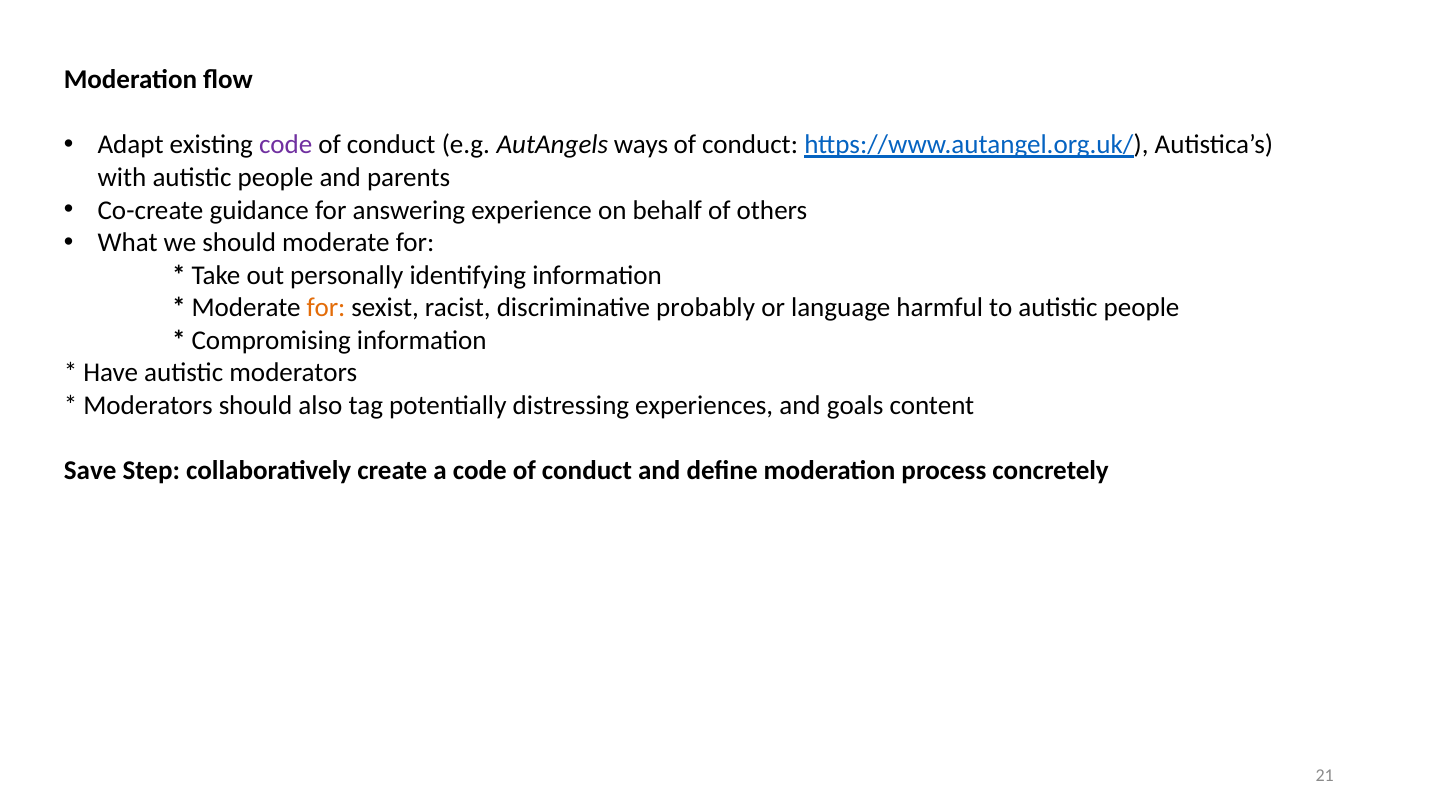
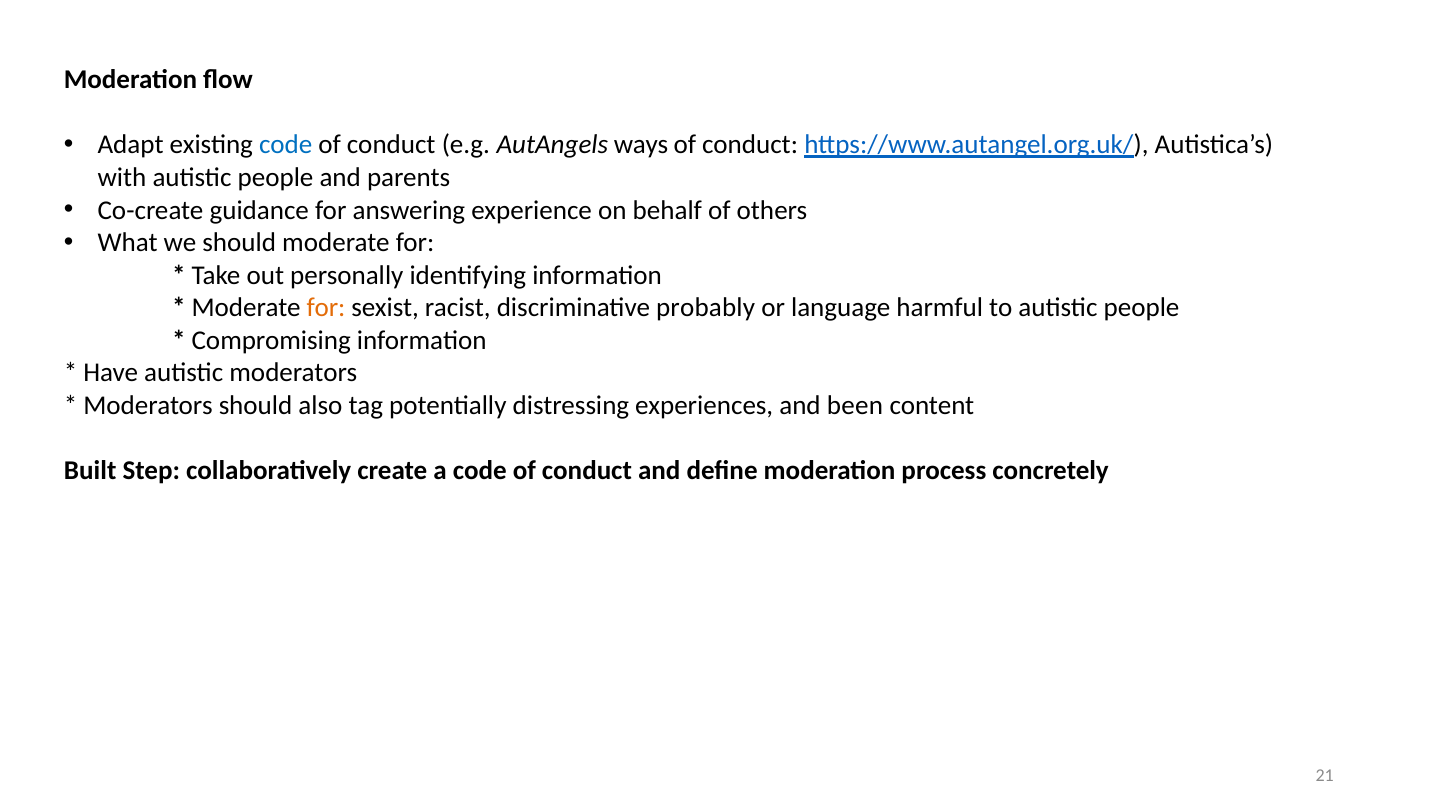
code at (286, 145) colour: purple -> blue
goals: goals -> been
Save: Save -> Built
